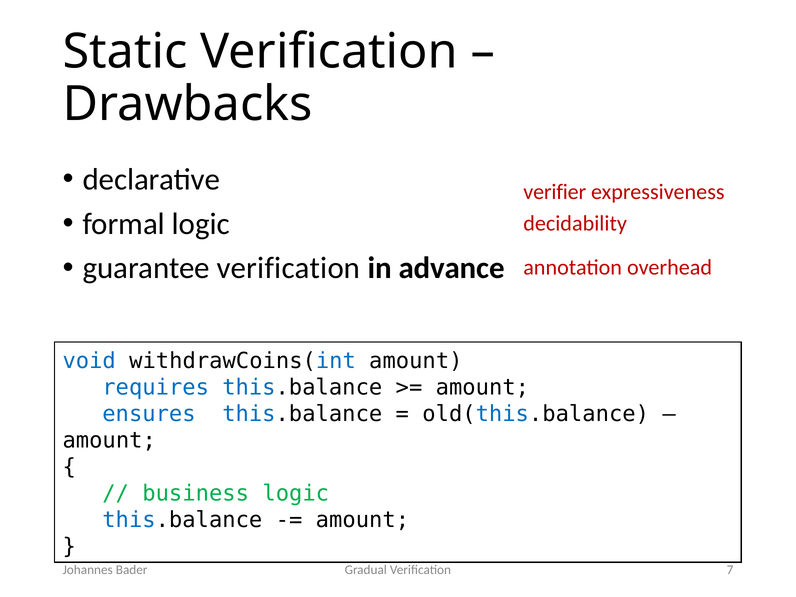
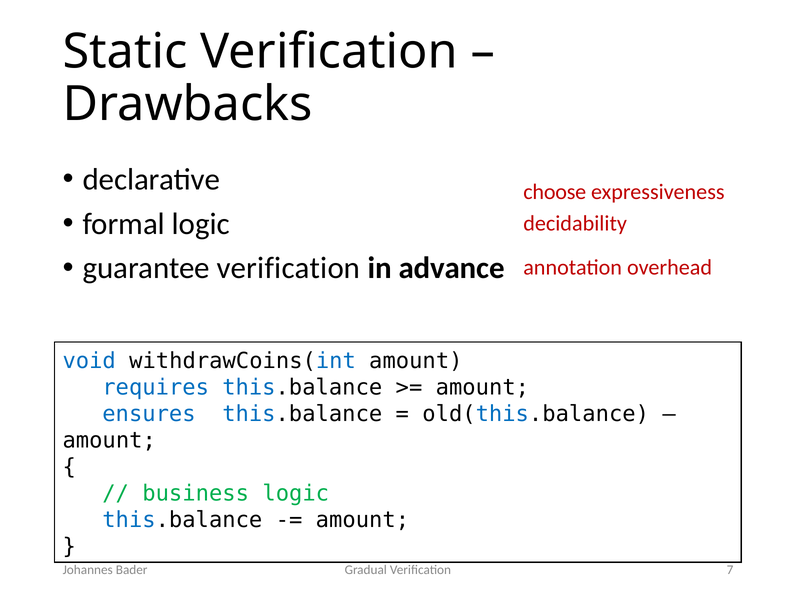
verifier: verifier -> choose
